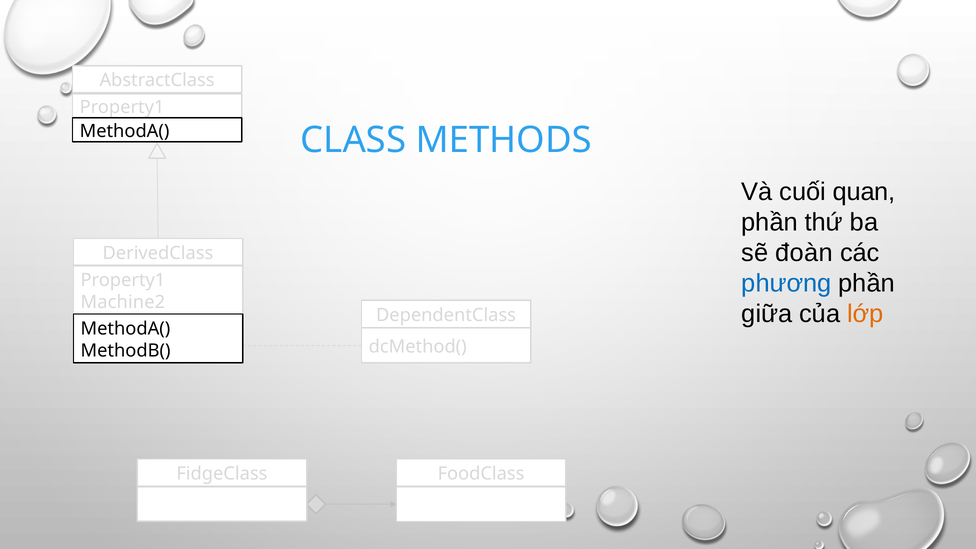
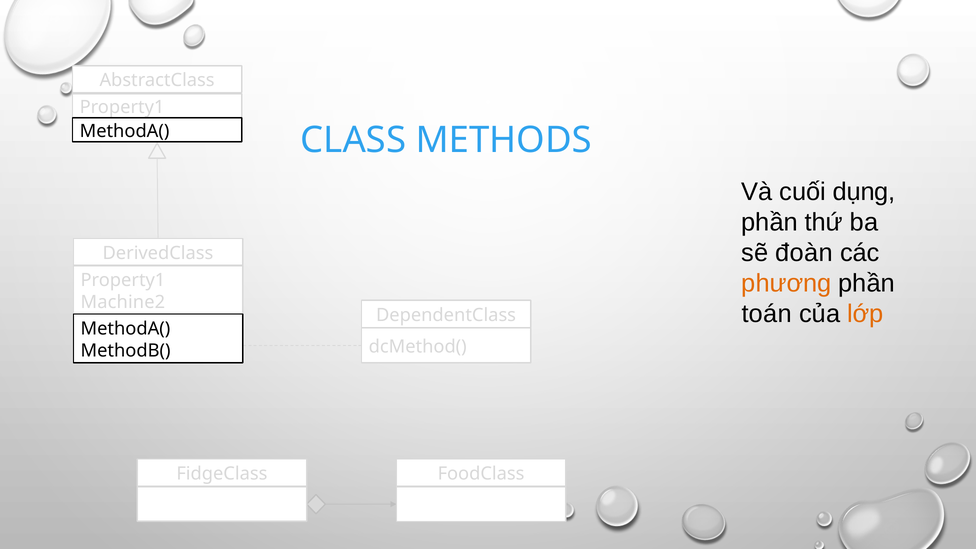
quan: quan -> dụng
phương colour: blue -> orange
giữa: giữa -> toán
